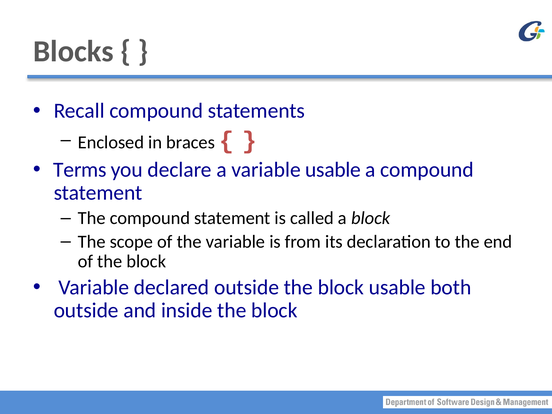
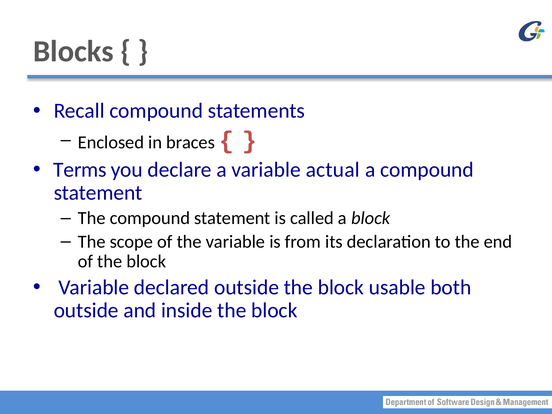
variable usable: usable -> actual
